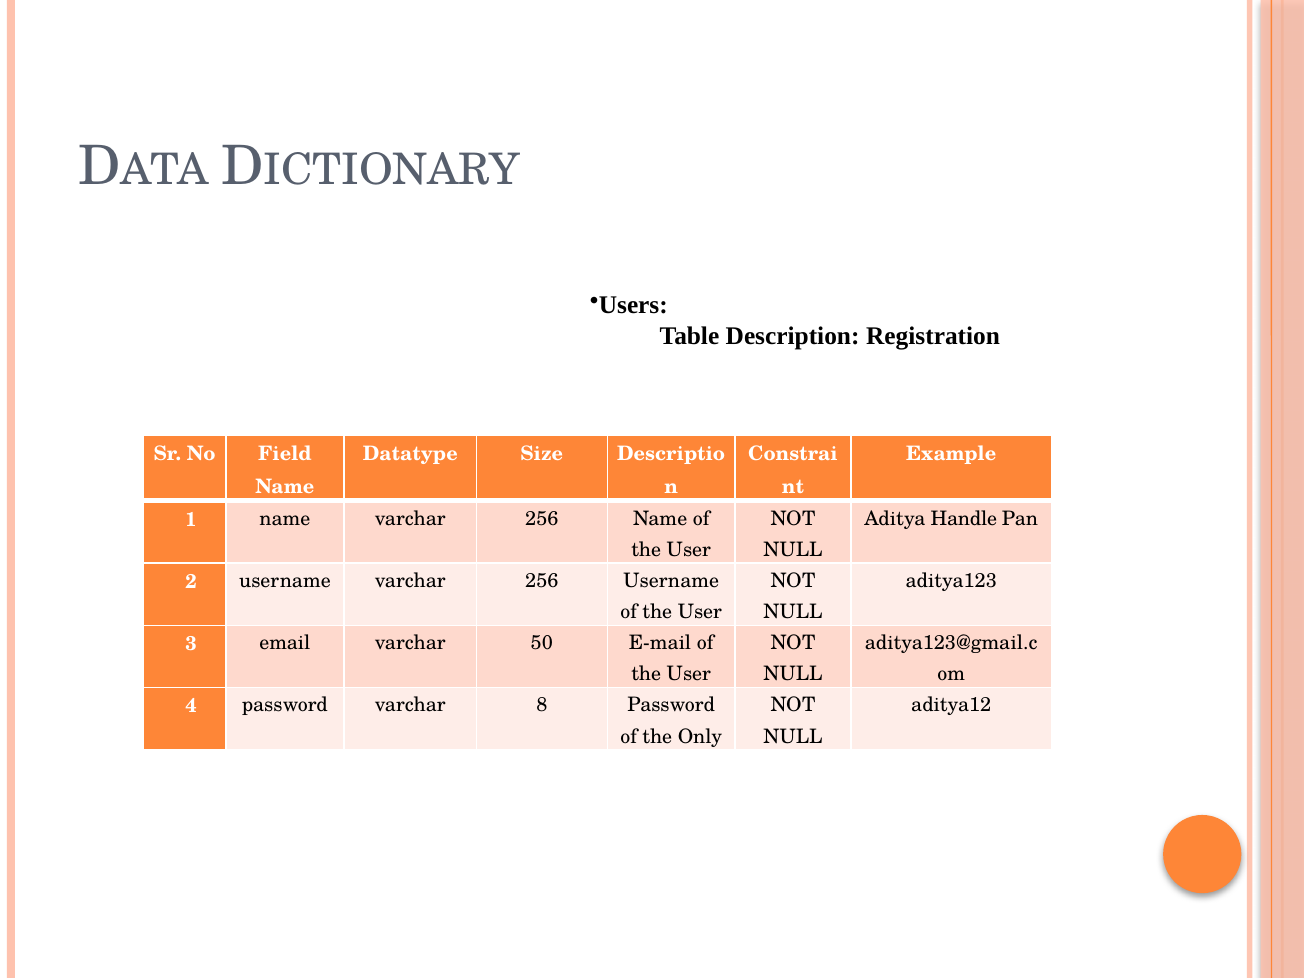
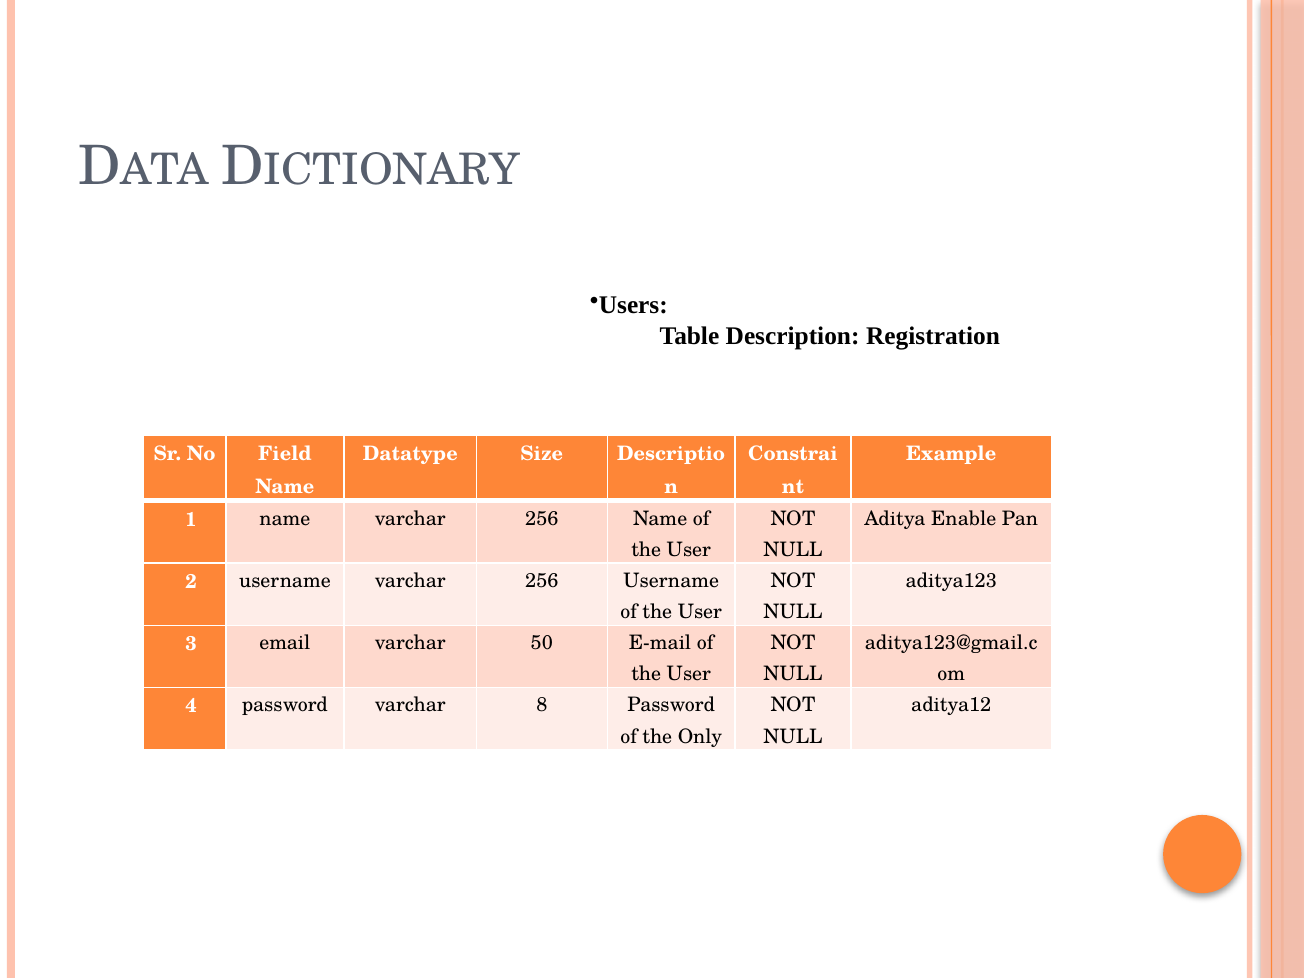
Handle: Handle -> Enable
